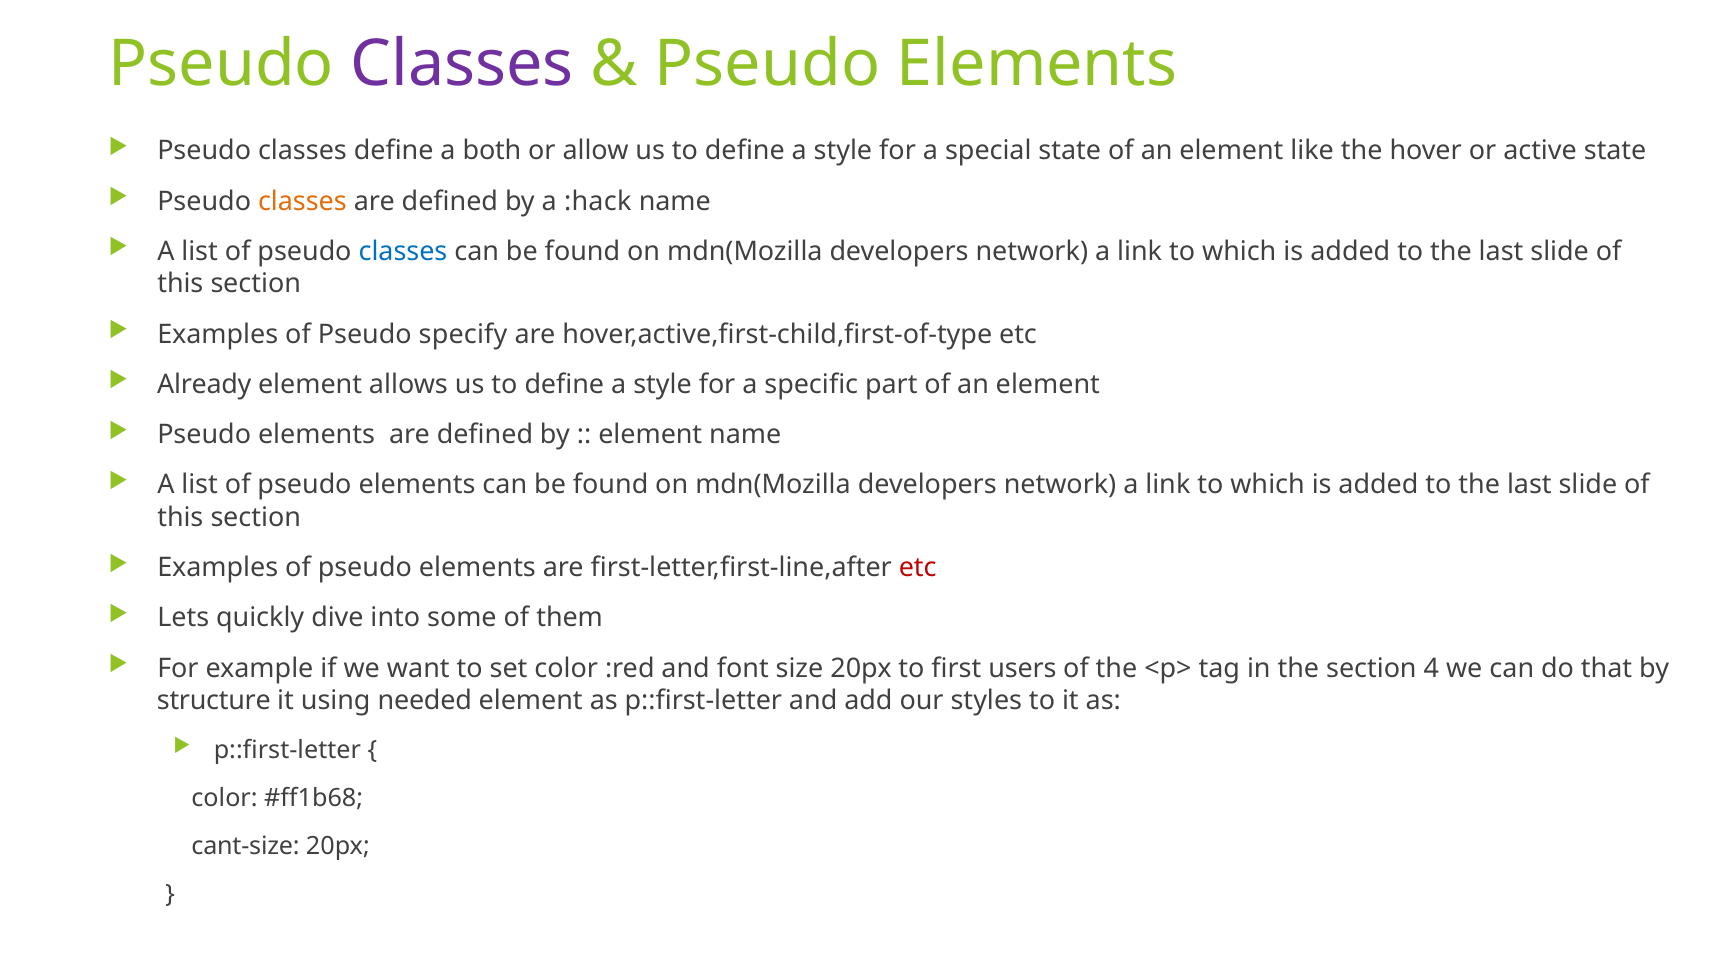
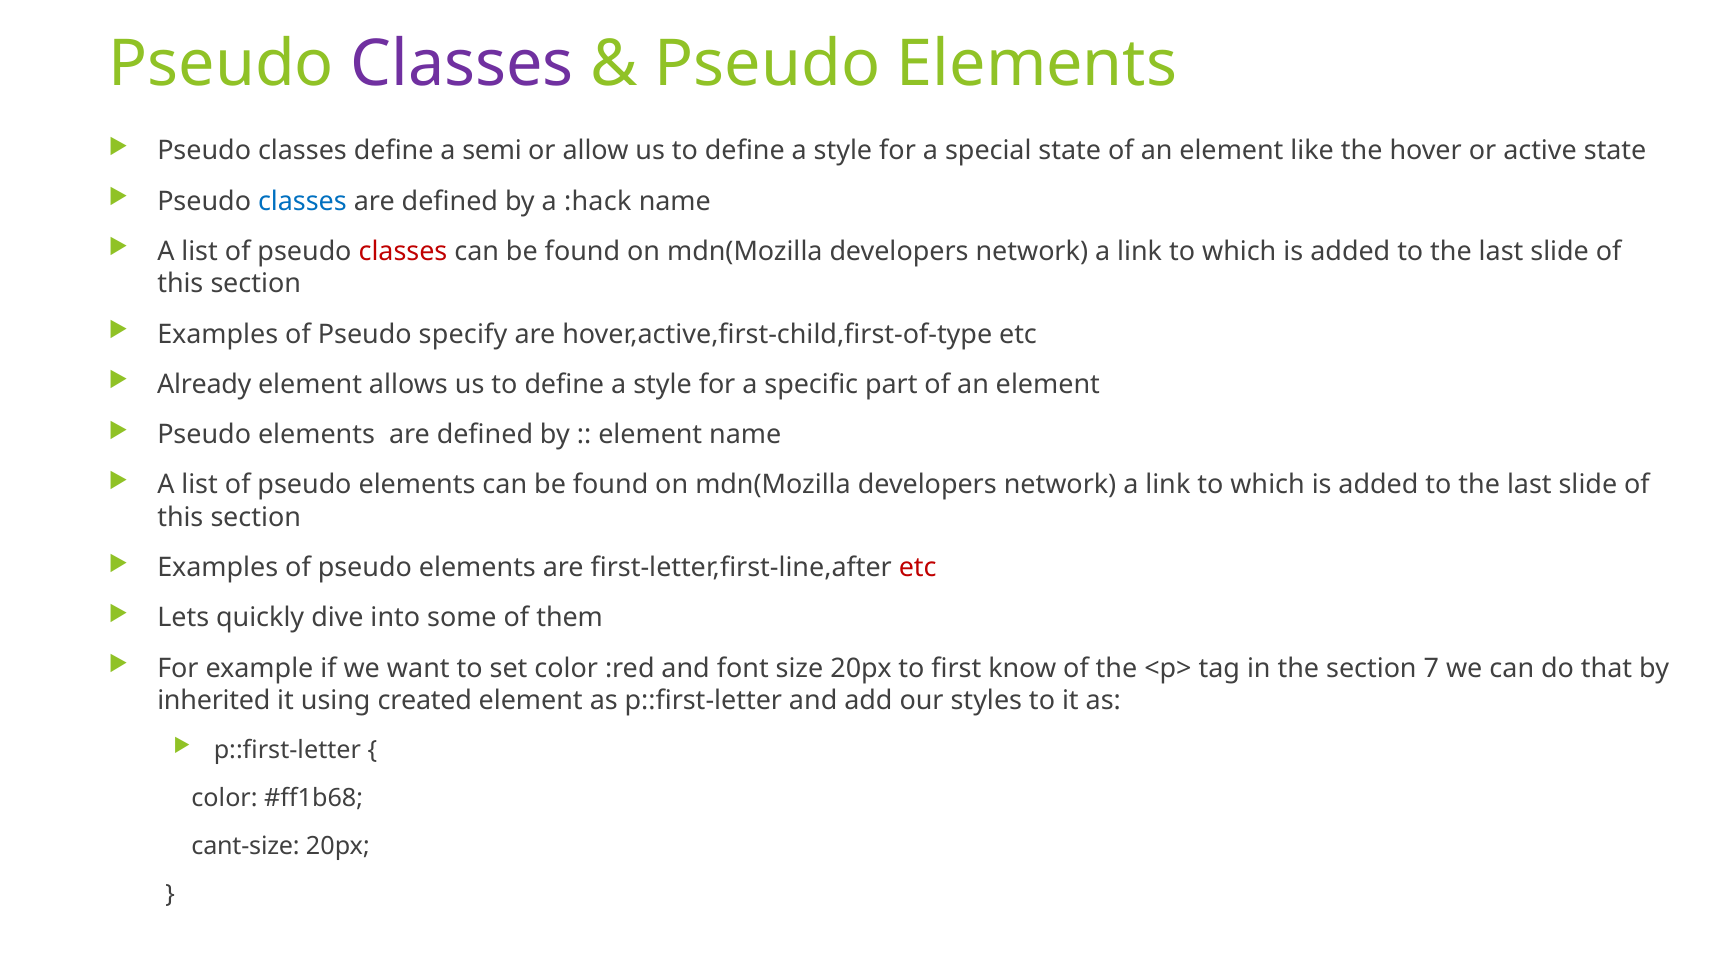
both: both -> semi
classes at (302, 201) colour: orange -> blue
classes at (403, 252) colour: blue -> red
users: users -> know
4: 4 -> 7
structure: structure -> inherited
needed: needed -> created
